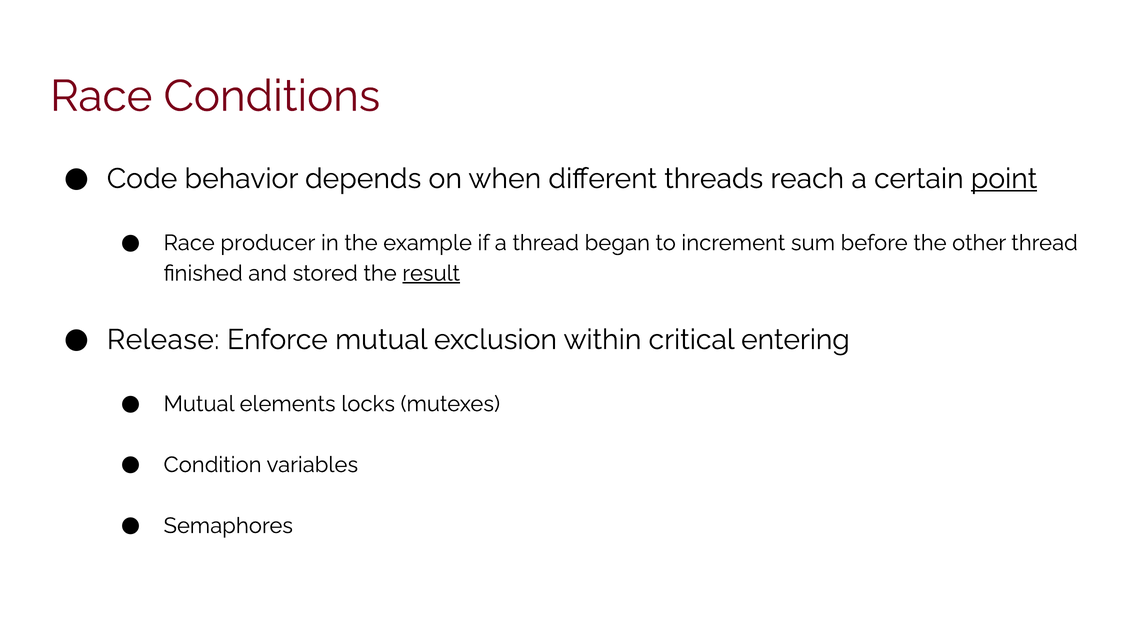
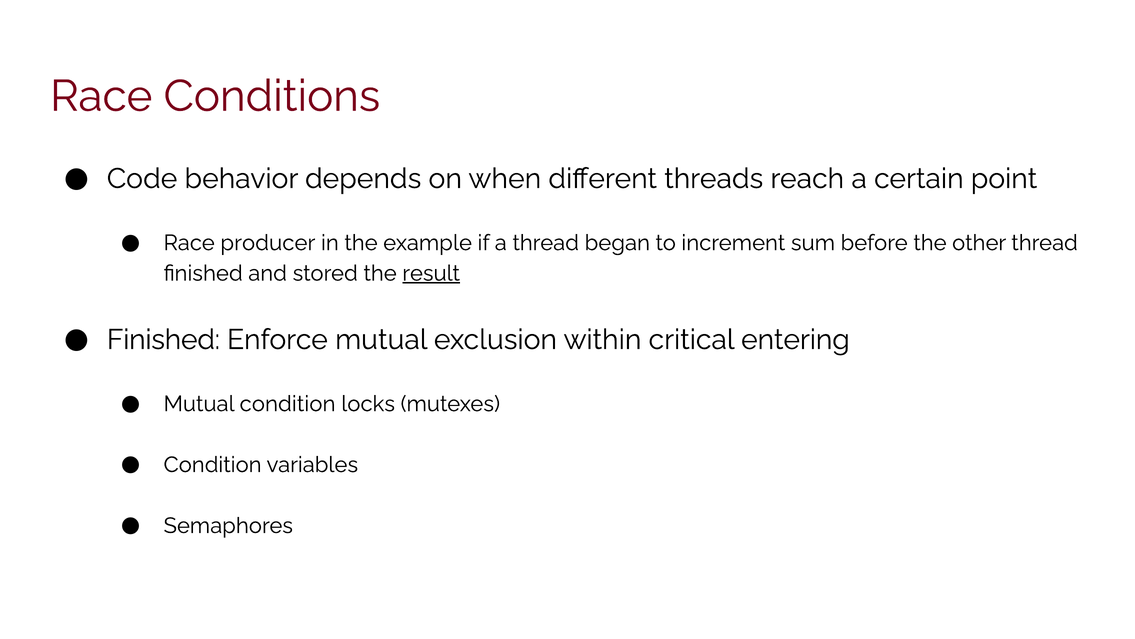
point underline: present -> none
Release at (163, 339): Release -> Finished
Mutual elements: elements -> condition
